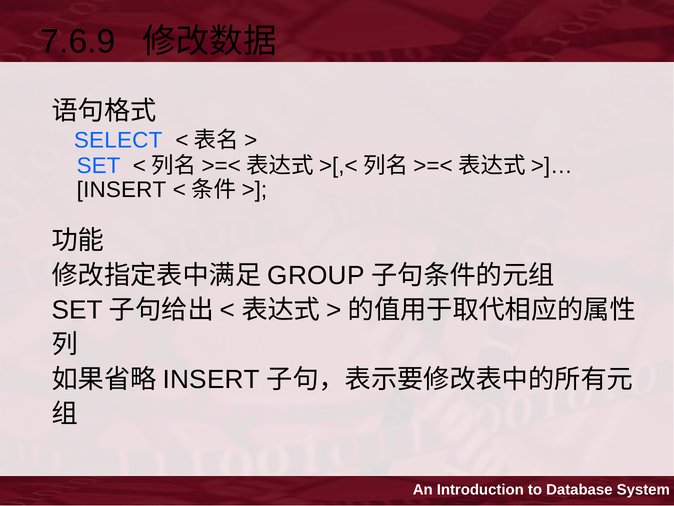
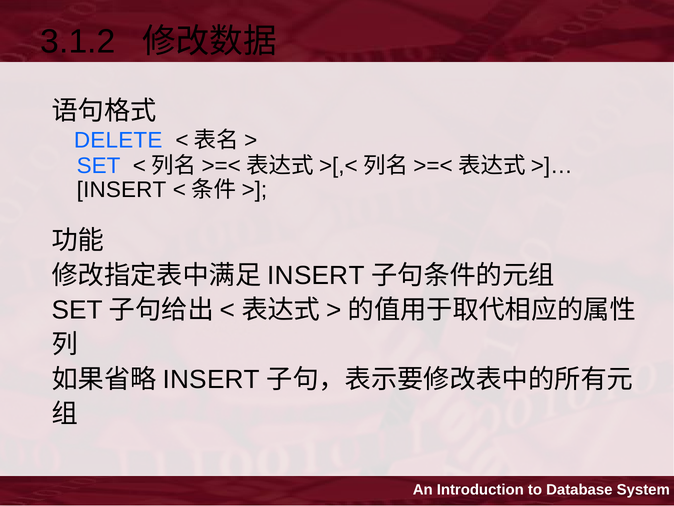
7.6.9: 7.6.9 -> 3.1.2
SELECT: SELECT -> DELETE
GROUP at (316, 275): GROUP -> INSERT
